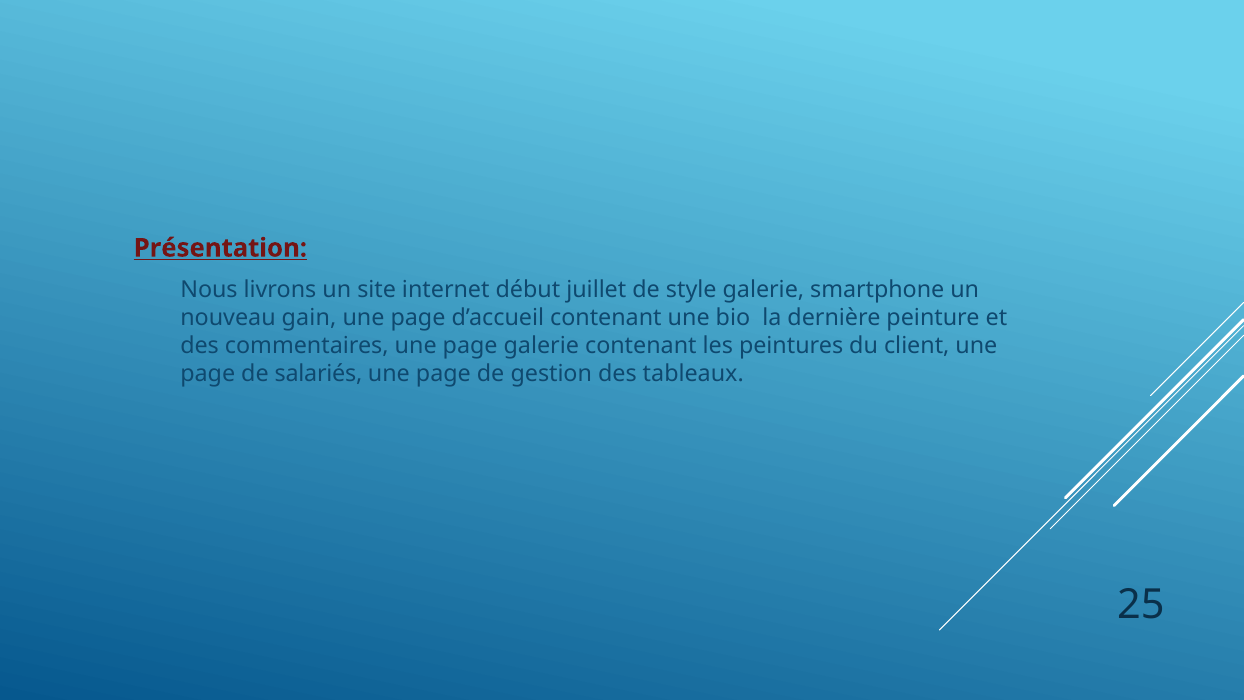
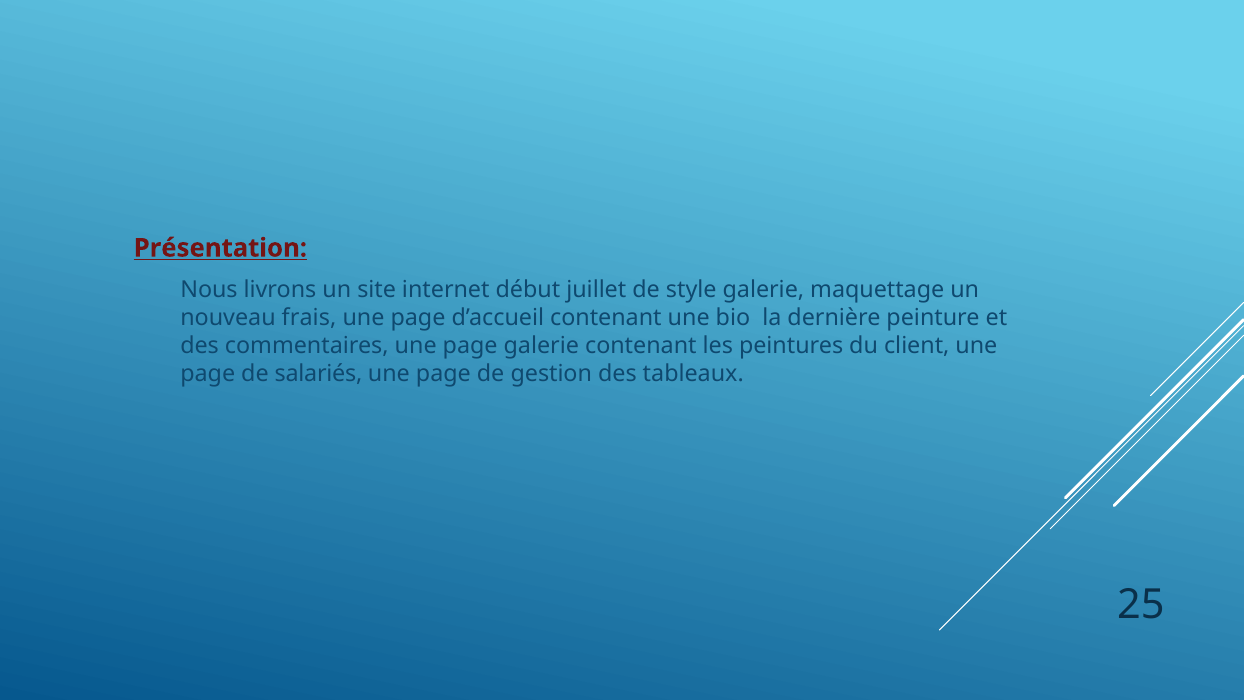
smartphone: smartphone -> maquettage
gain: gain -> frais
